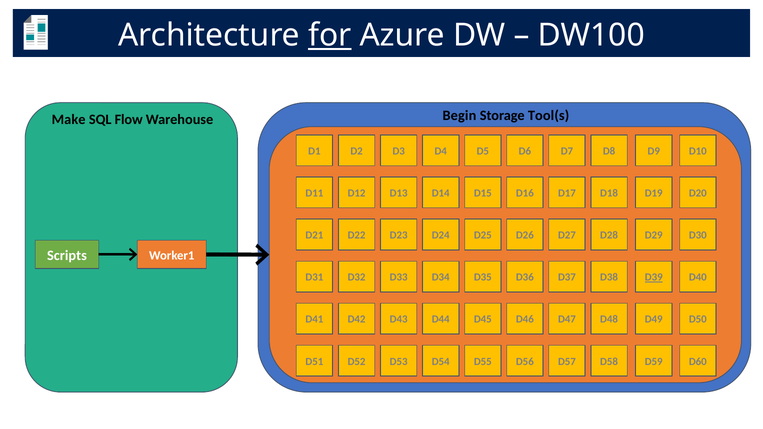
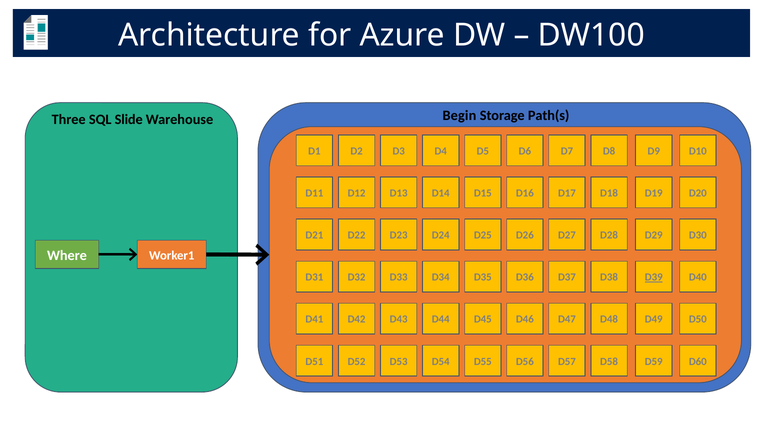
for underline: present -> none
Tool(s: Tool(s -> Path(s
Make: Make -> Three
Flow: Flow -> Slide
Scripts: Scripts -> Where
